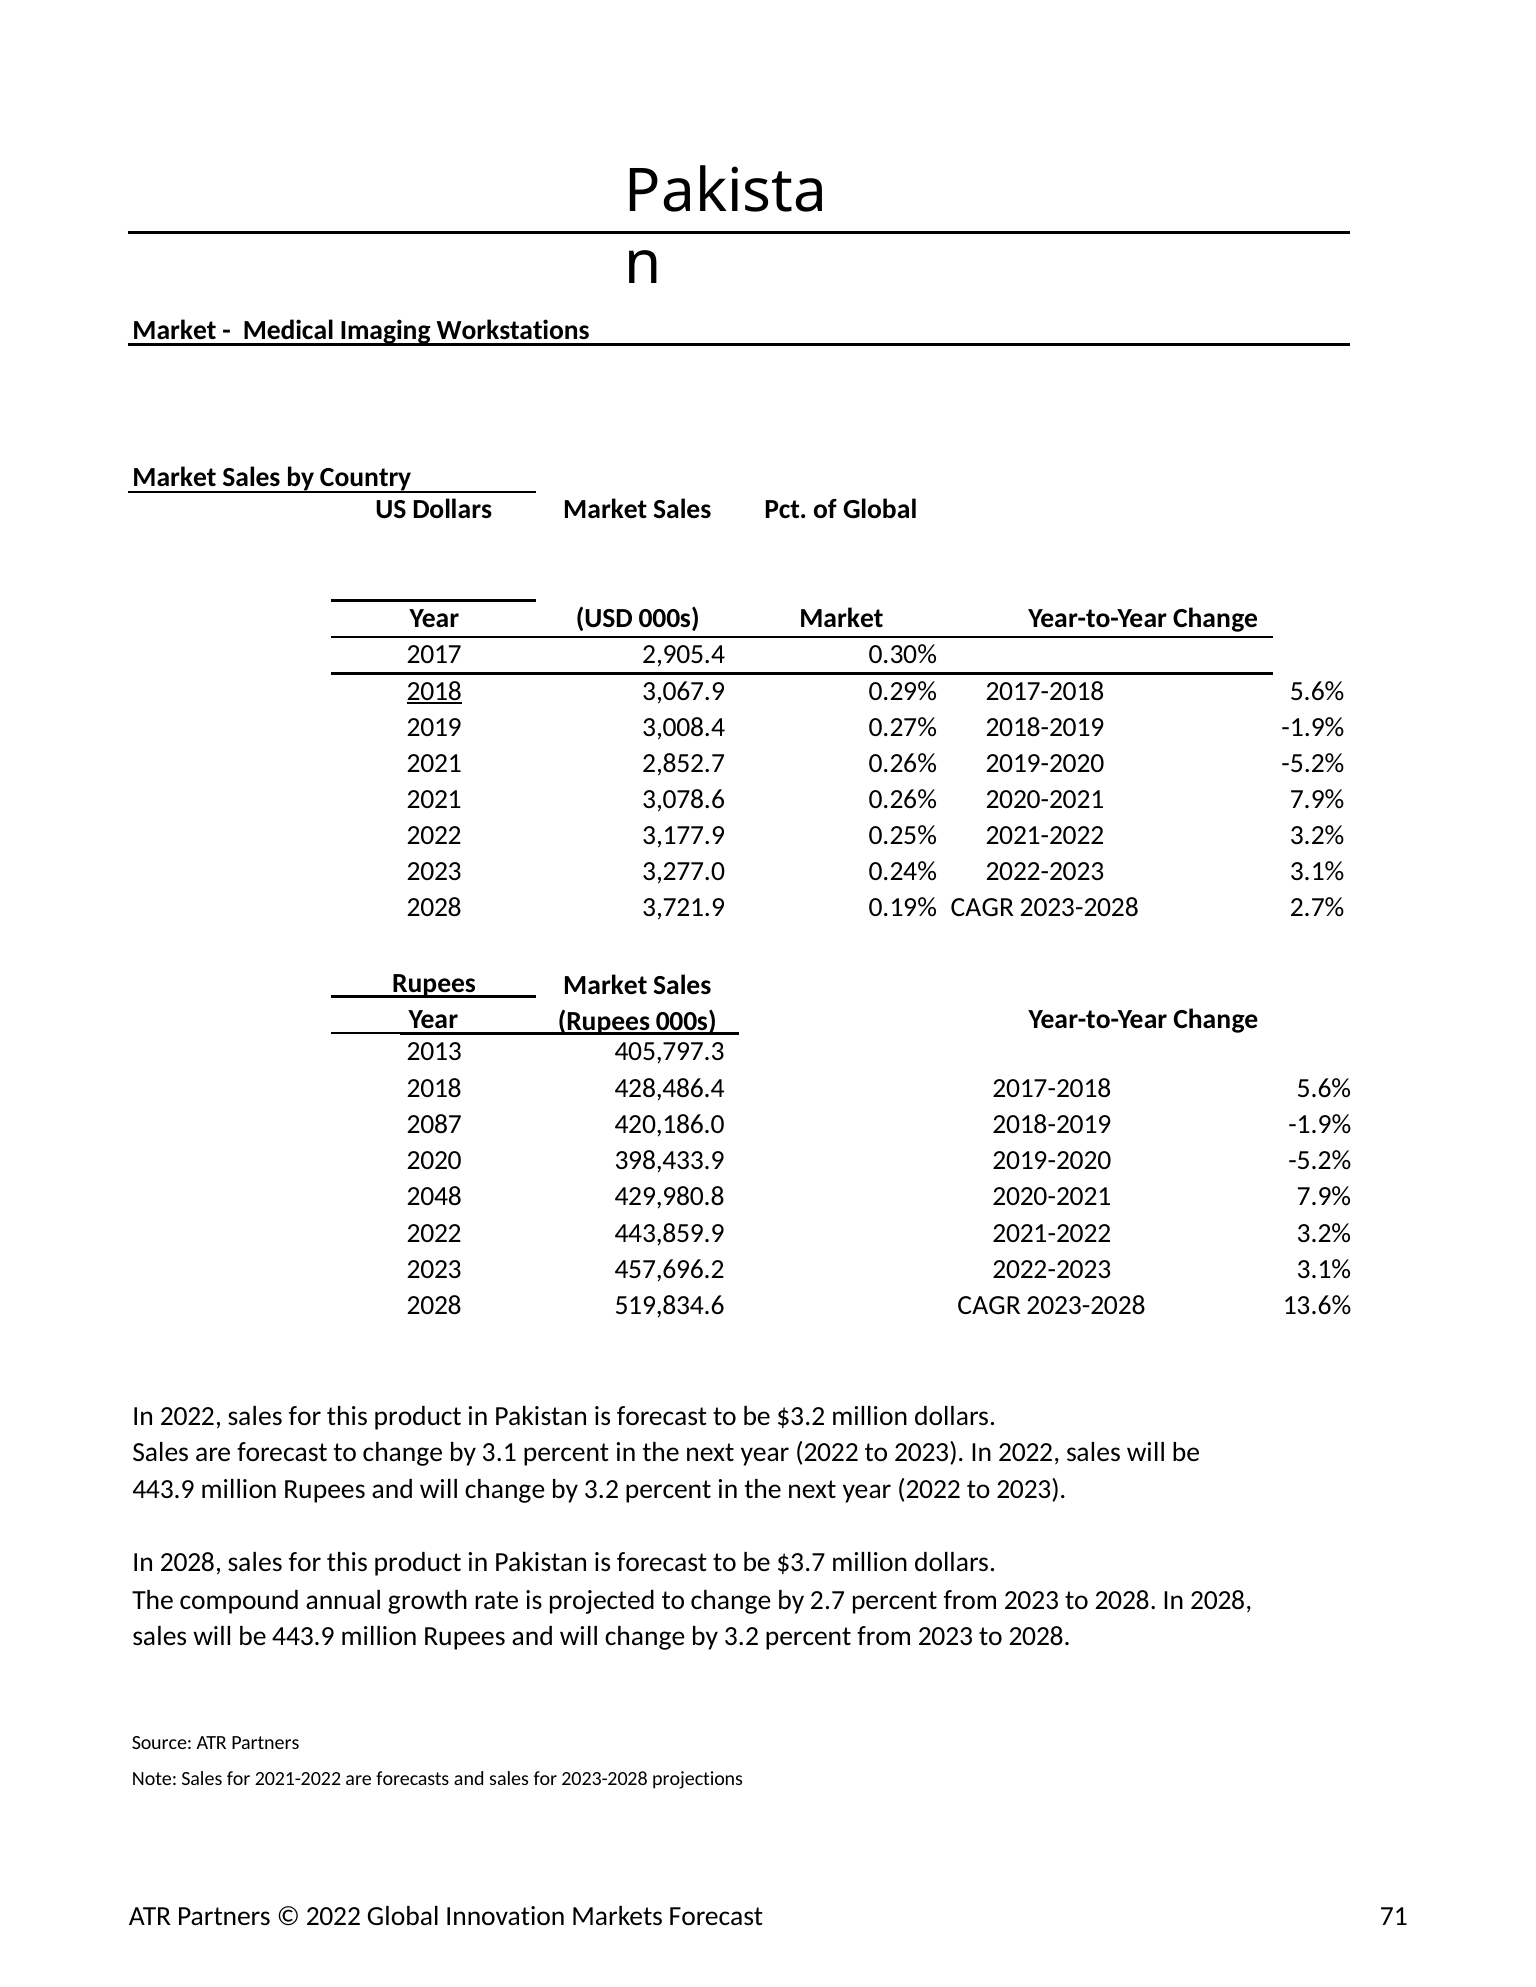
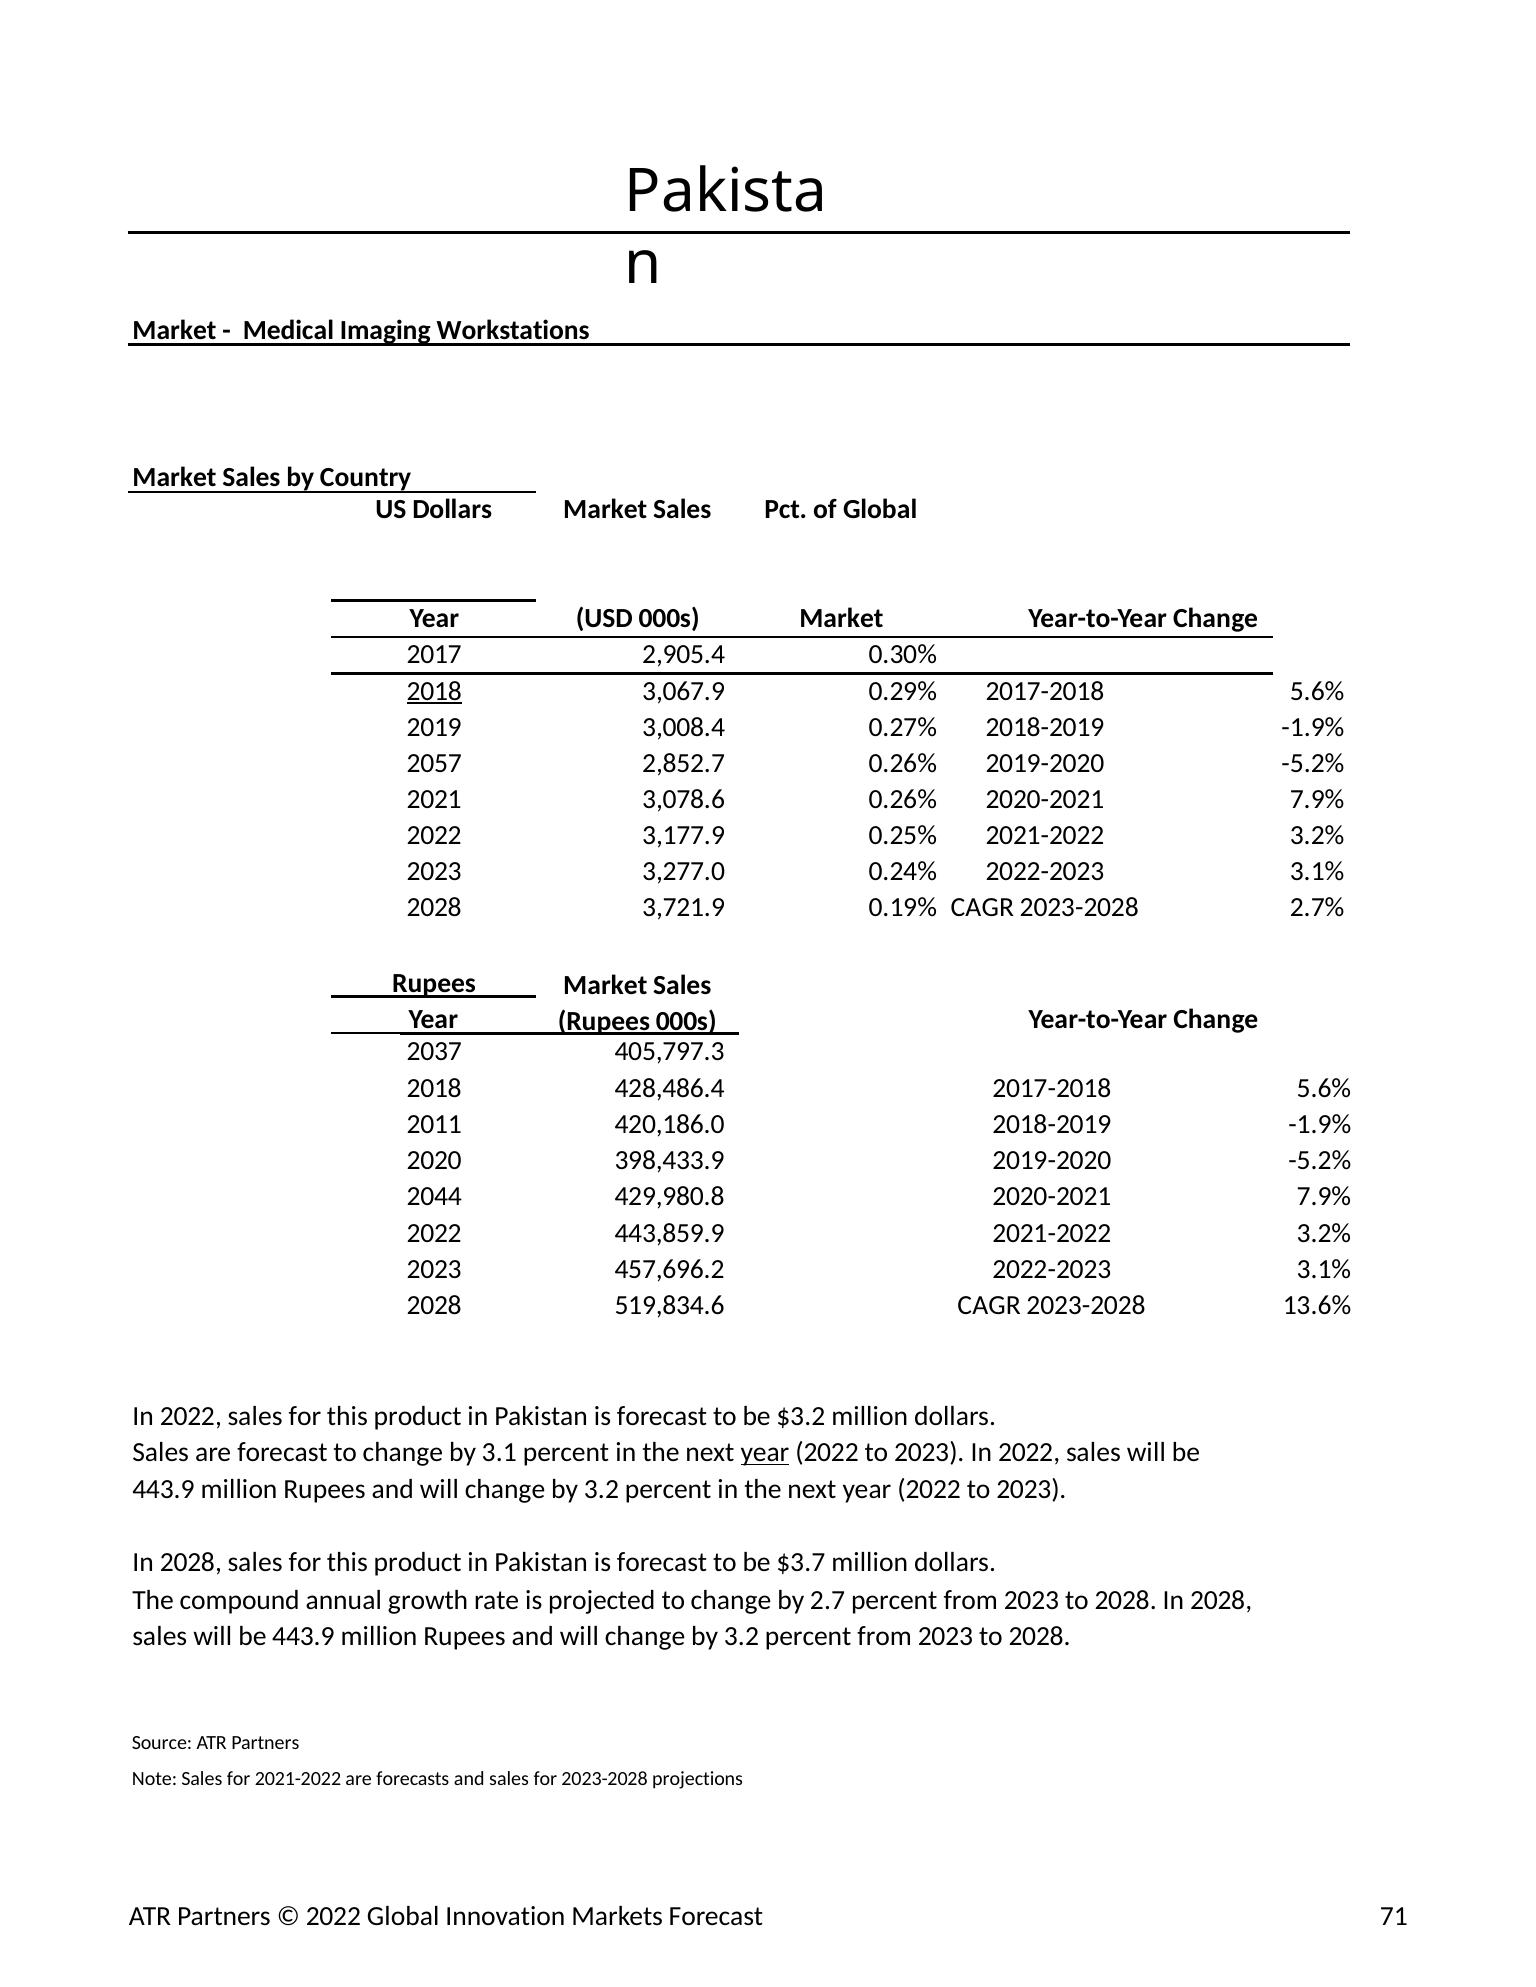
2021 at (434, 764): 2021 -> 2057
2013: 2013 -> 2037
2087: 2087 -> 2011
2048: 2048 -> 2044
year at (765, 1453) underline: none -> present
